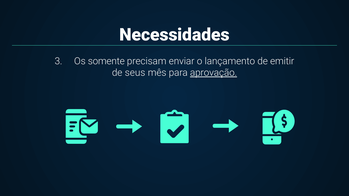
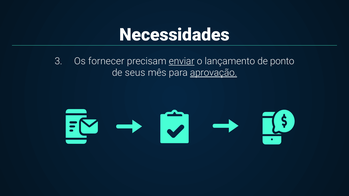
somente: somente -> fornecer
enviar underline: none -> present
emitir: emitir -> ponto
